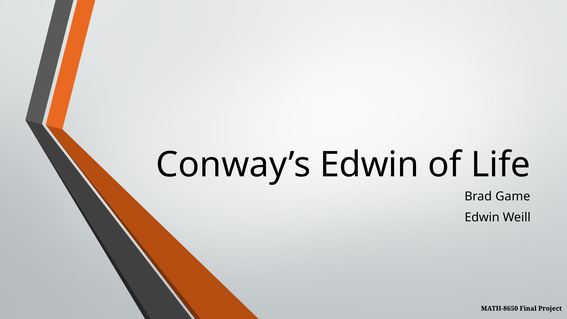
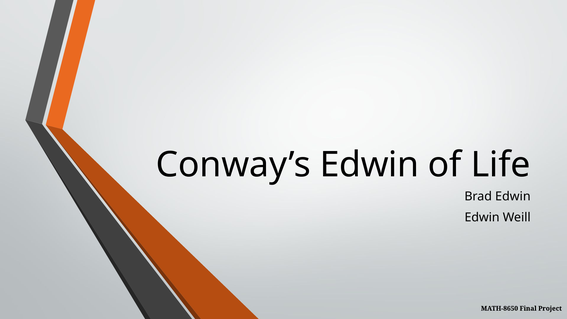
Brad Game: Game -> Edwin
